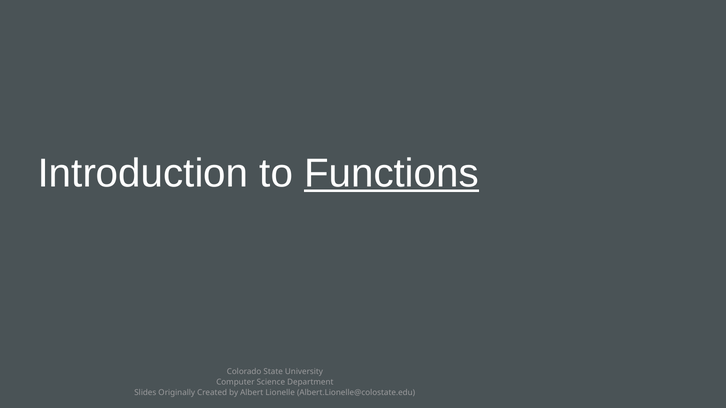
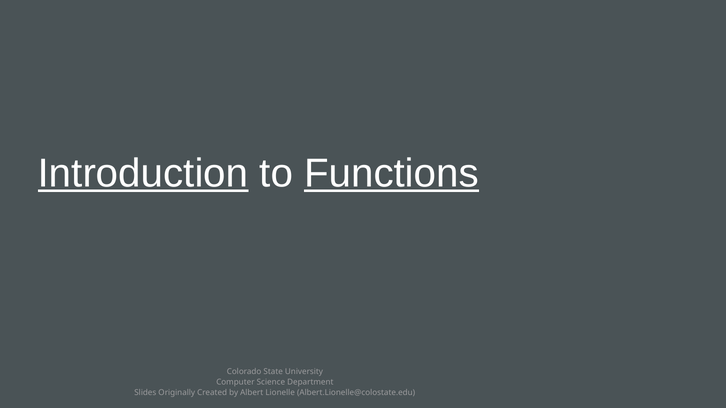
Introduction underline: none -> present
